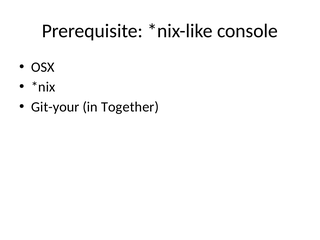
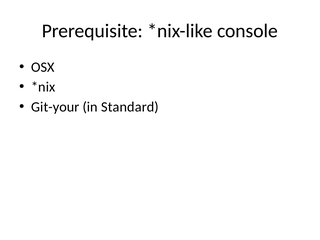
Together: Together -> Standard
